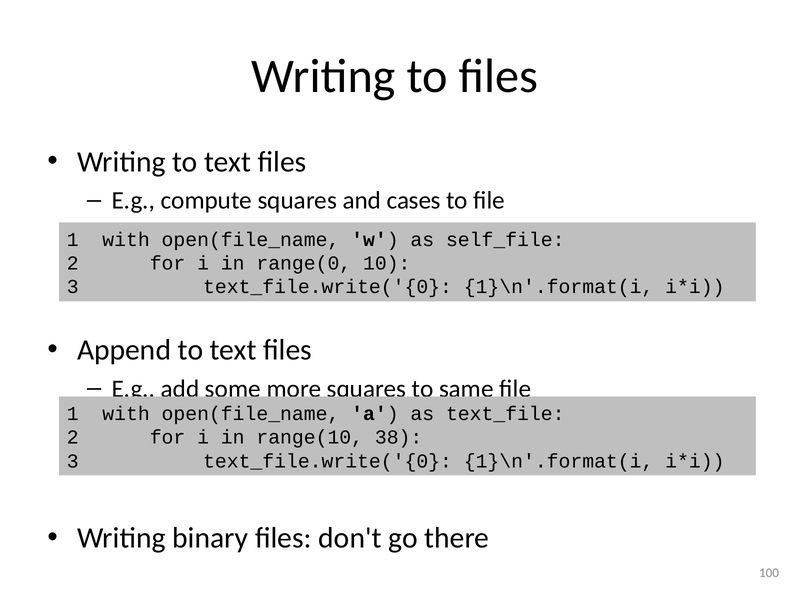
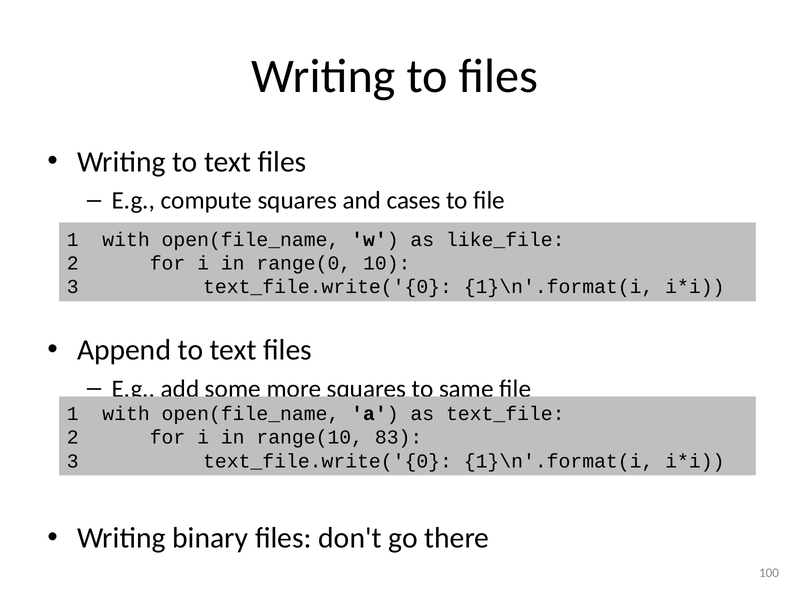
self_file: self_file -> like_file
38: 38 -> 83
